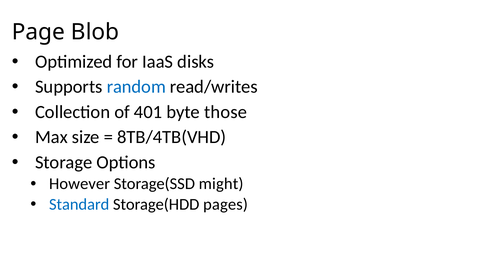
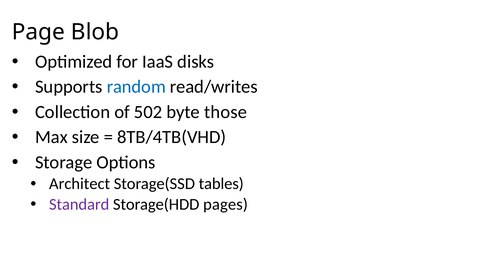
401: 401 -> 502
However: However -> Architect
might: might -> tables
Standard colour: blue -> purple
